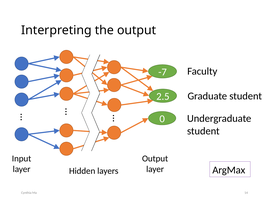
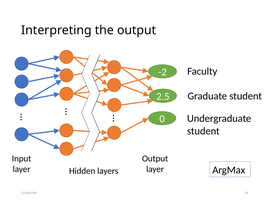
-7: -7 -> -2
